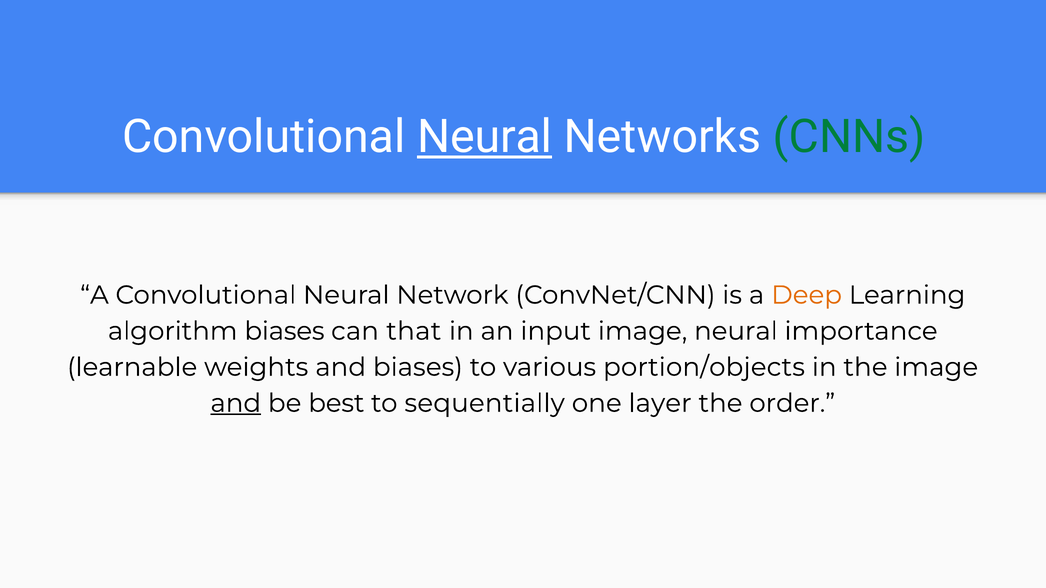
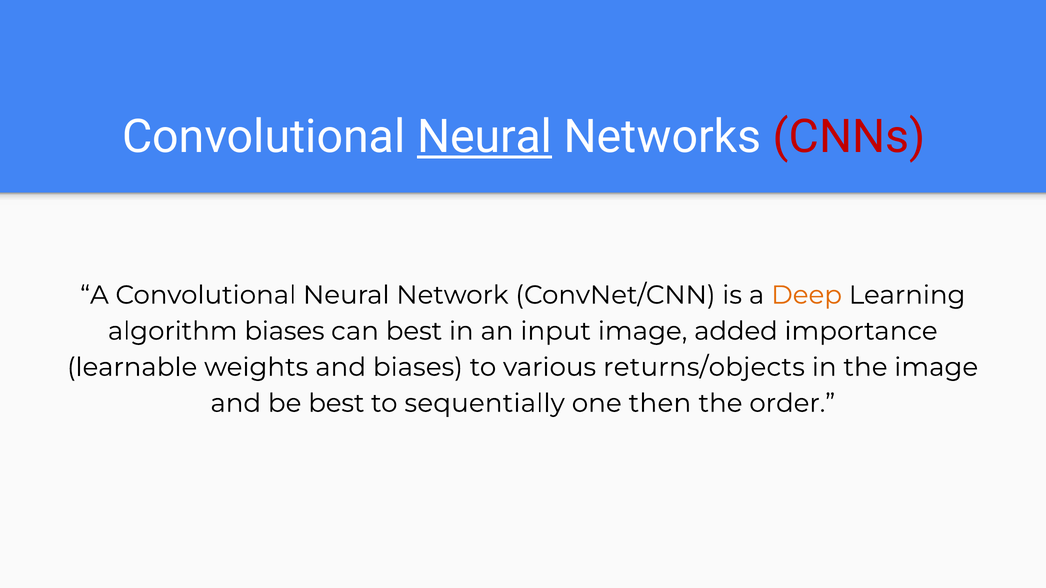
CNNs colour: green -> red
can that: that -> best
image neural: neural -> added
portion/objects: portion/objects -> returns/objects
and at (236, 403) underline: present -> none
layer: layer -> then
